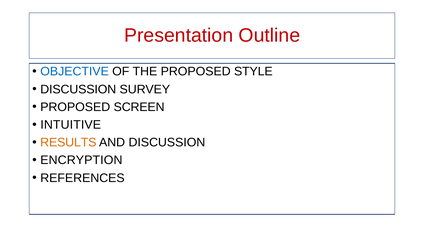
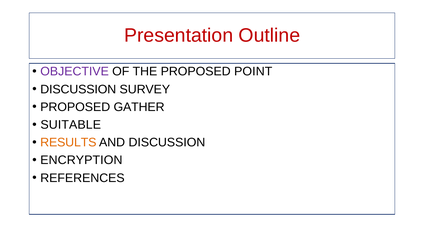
OBJECTIVE colour: blue -> purple
STYLE: STYLE -> POINT
SCREEN: SCREEN -> GATHER
INTUITIVE: INTUITIVE -> SUITABLE
